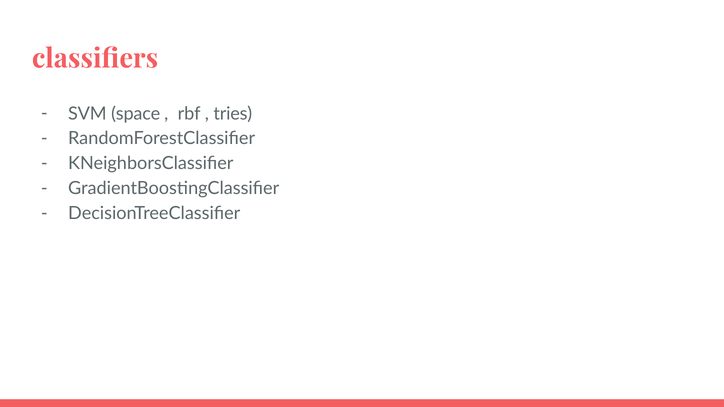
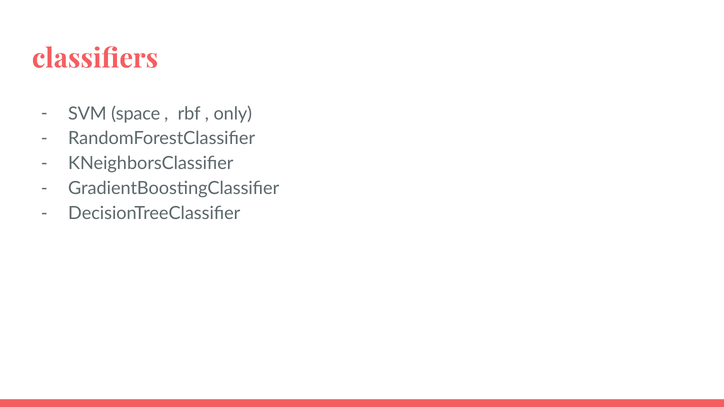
tries: tries -> only
